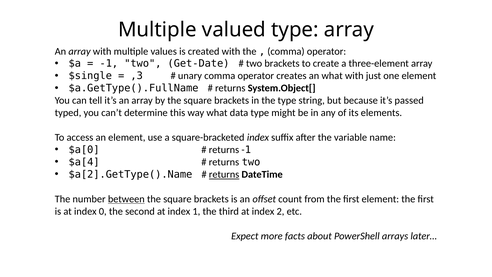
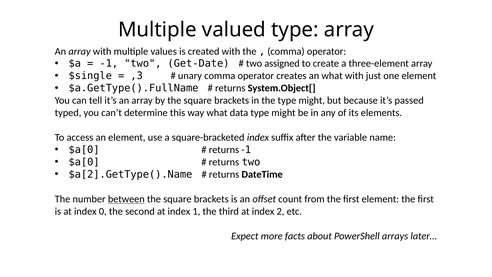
two brackets: brackets -> assigned
the type string: string -> might
$a[4 at (84, 162): $a[4 -> $a[0
returns at (224, 174) underline: present -> none
